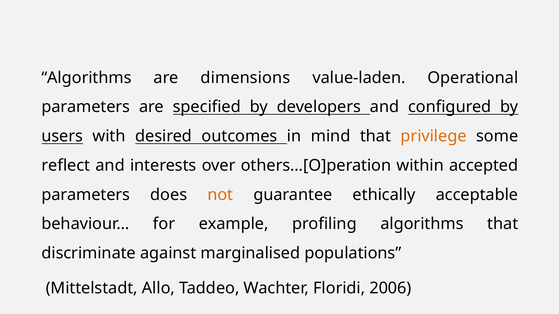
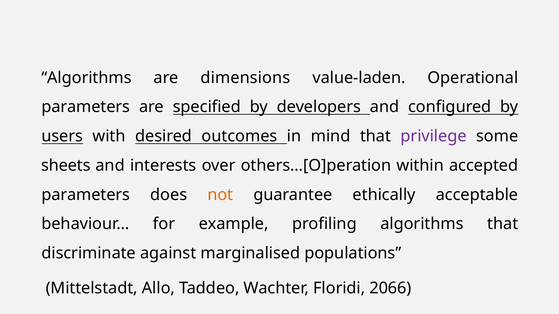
privilege colour: orange -> purple
reflect: reflect -> sheets
2006: 2006 -> 2066
